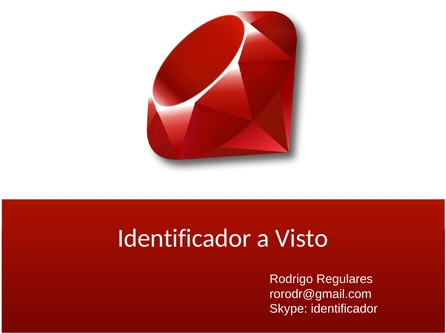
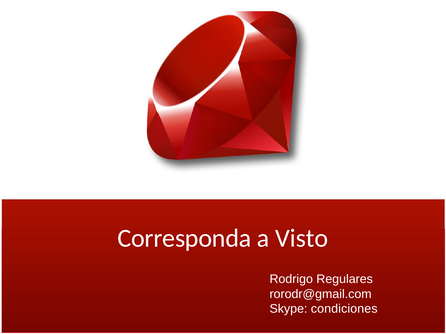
Identificador at (184, 239): Identificador -> Corresponda
Skype identificador: identificador -> condiciones
